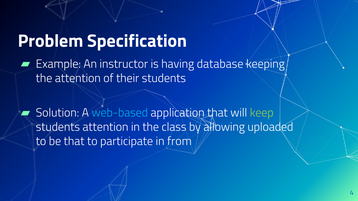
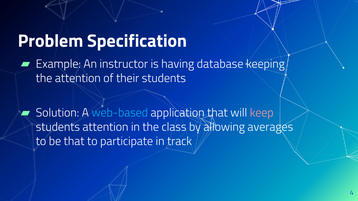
keep colour: light green -> pink
uploaded: uploaded -> averages
from: from -> track
